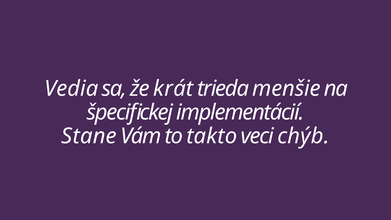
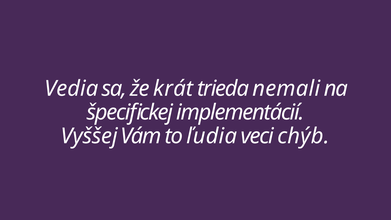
menšie: menšie -> nemali
Stane: Stane -> Vyššej
takto: takto -> ľudia
